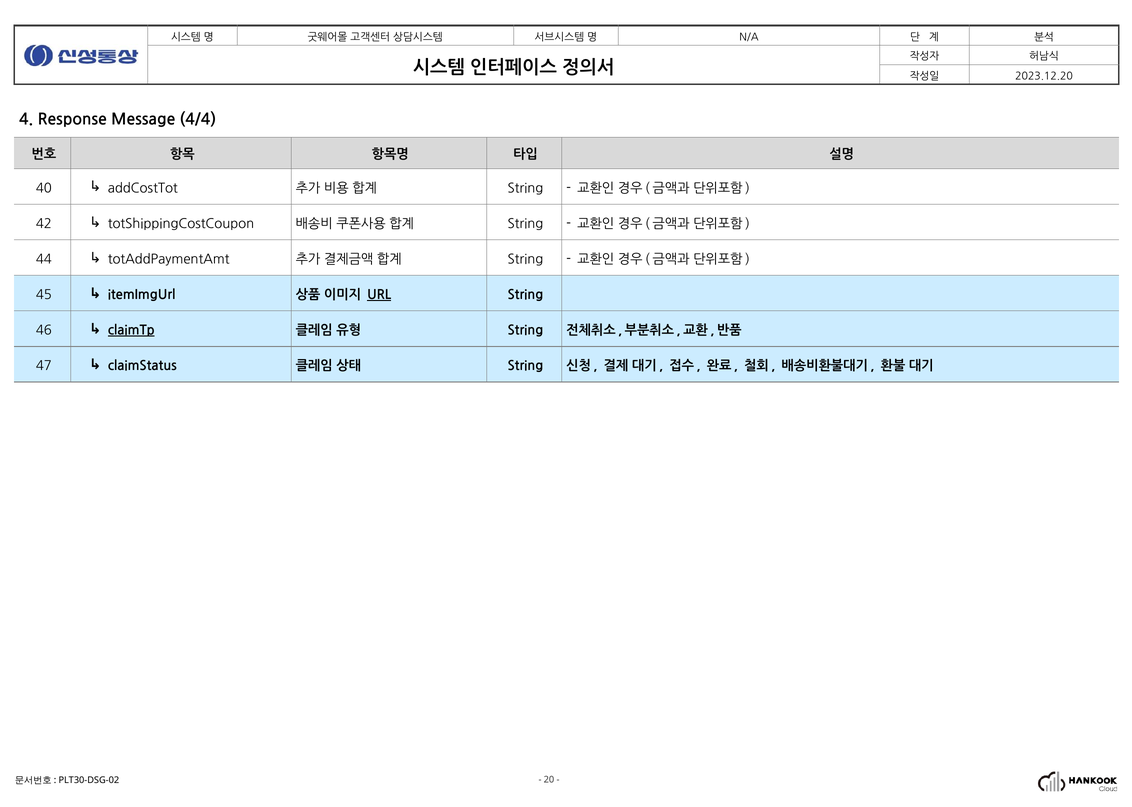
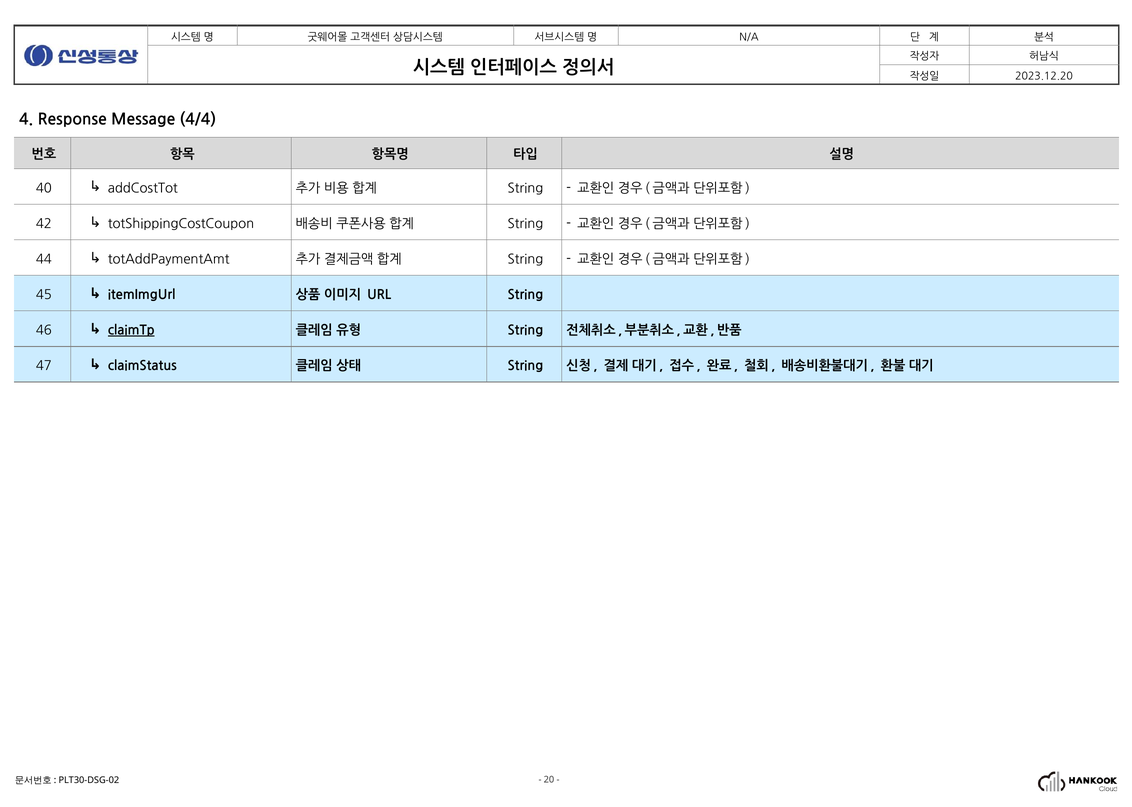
URL underline: present -> none
